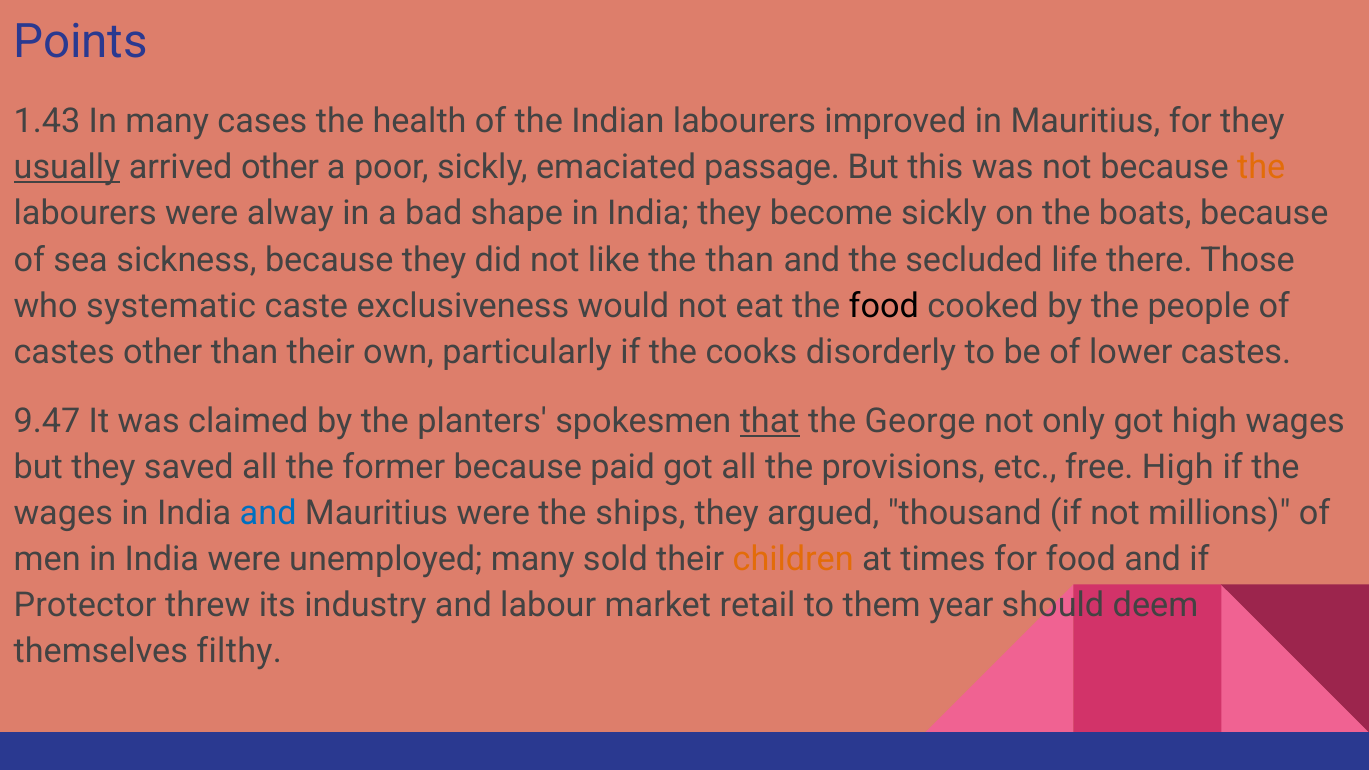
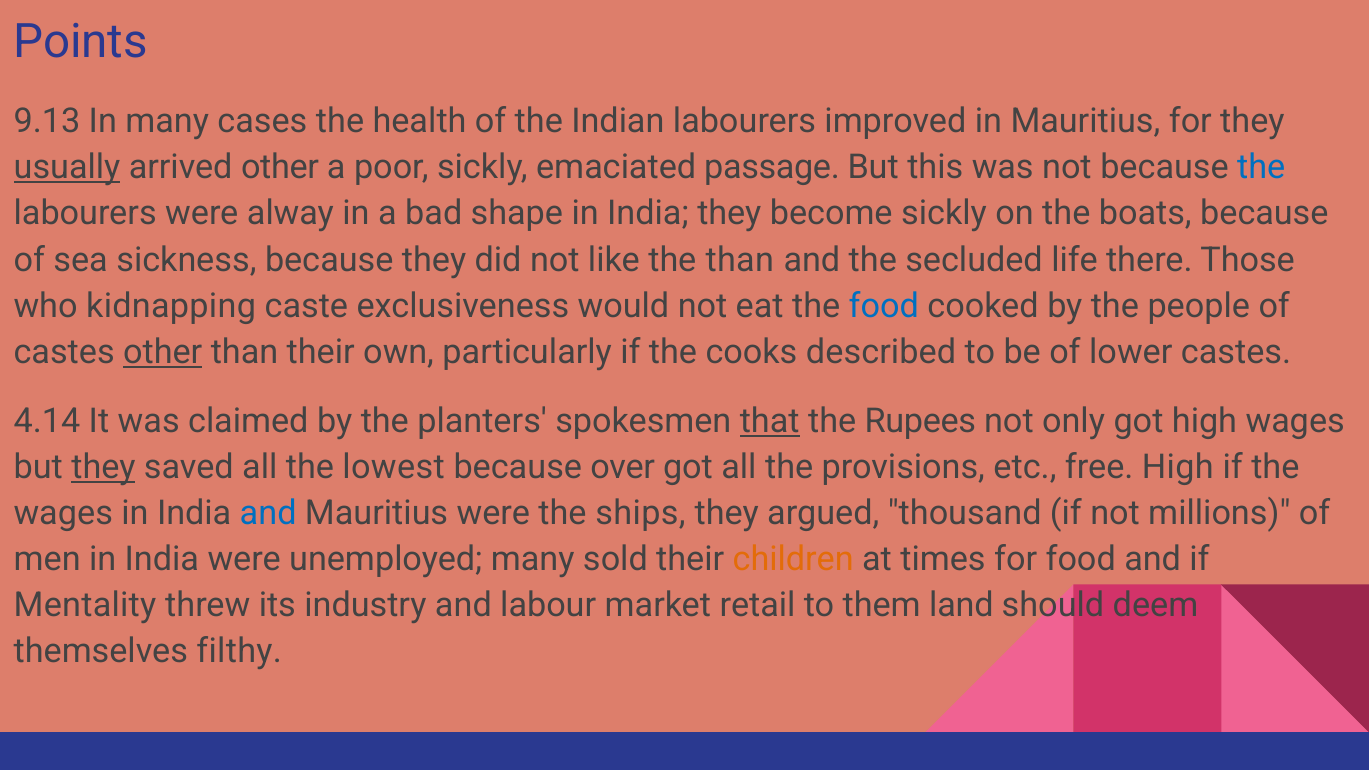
1.43: 1.43 -> 9.13
the at (1261, 167) colour: orange -> blue
systematic: systematic -> kidnapping
food at (884, 306) colour: black -> blue
other at (163, 352) underline: none -> present
disorderly: disorderly -> described
9.47: 9.47 -> 4.14
George: George -> Rupees
they at (103, 467) underline: none -> present
former: former -> lowest
paid: paid -> over
Protector: Protector -> Mentality
year: year -> land
